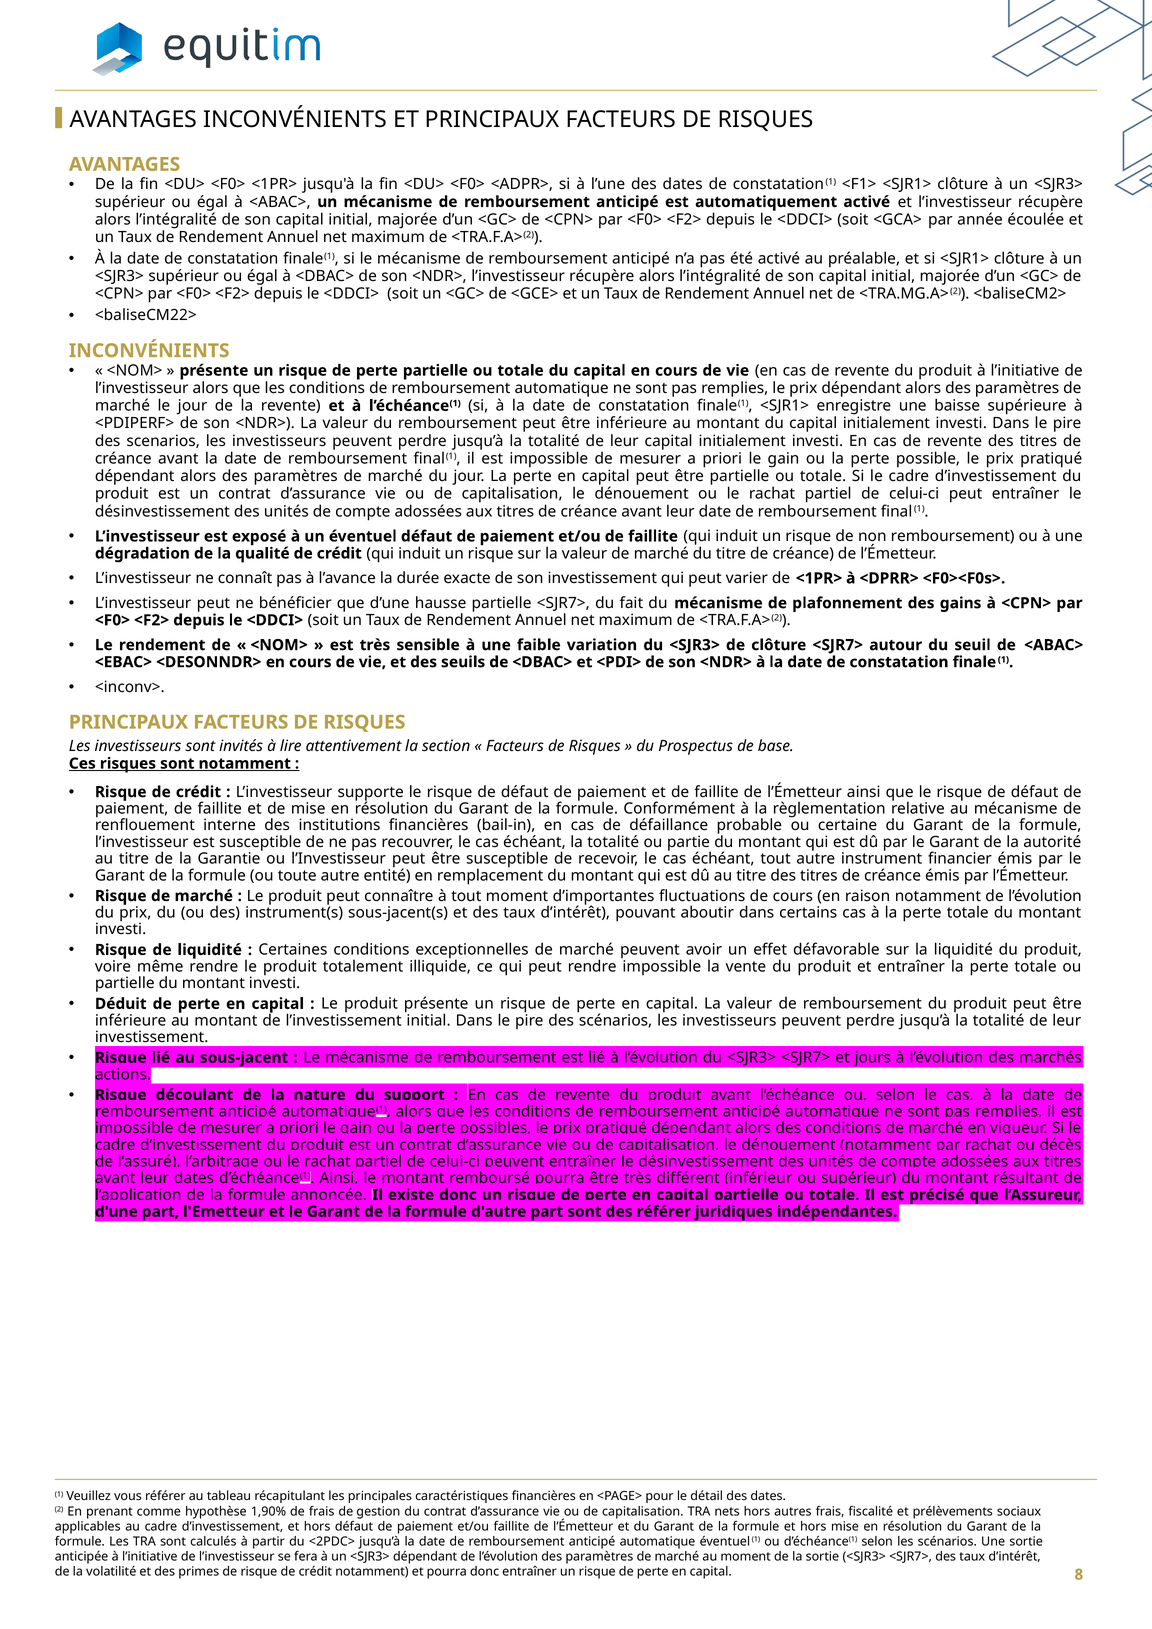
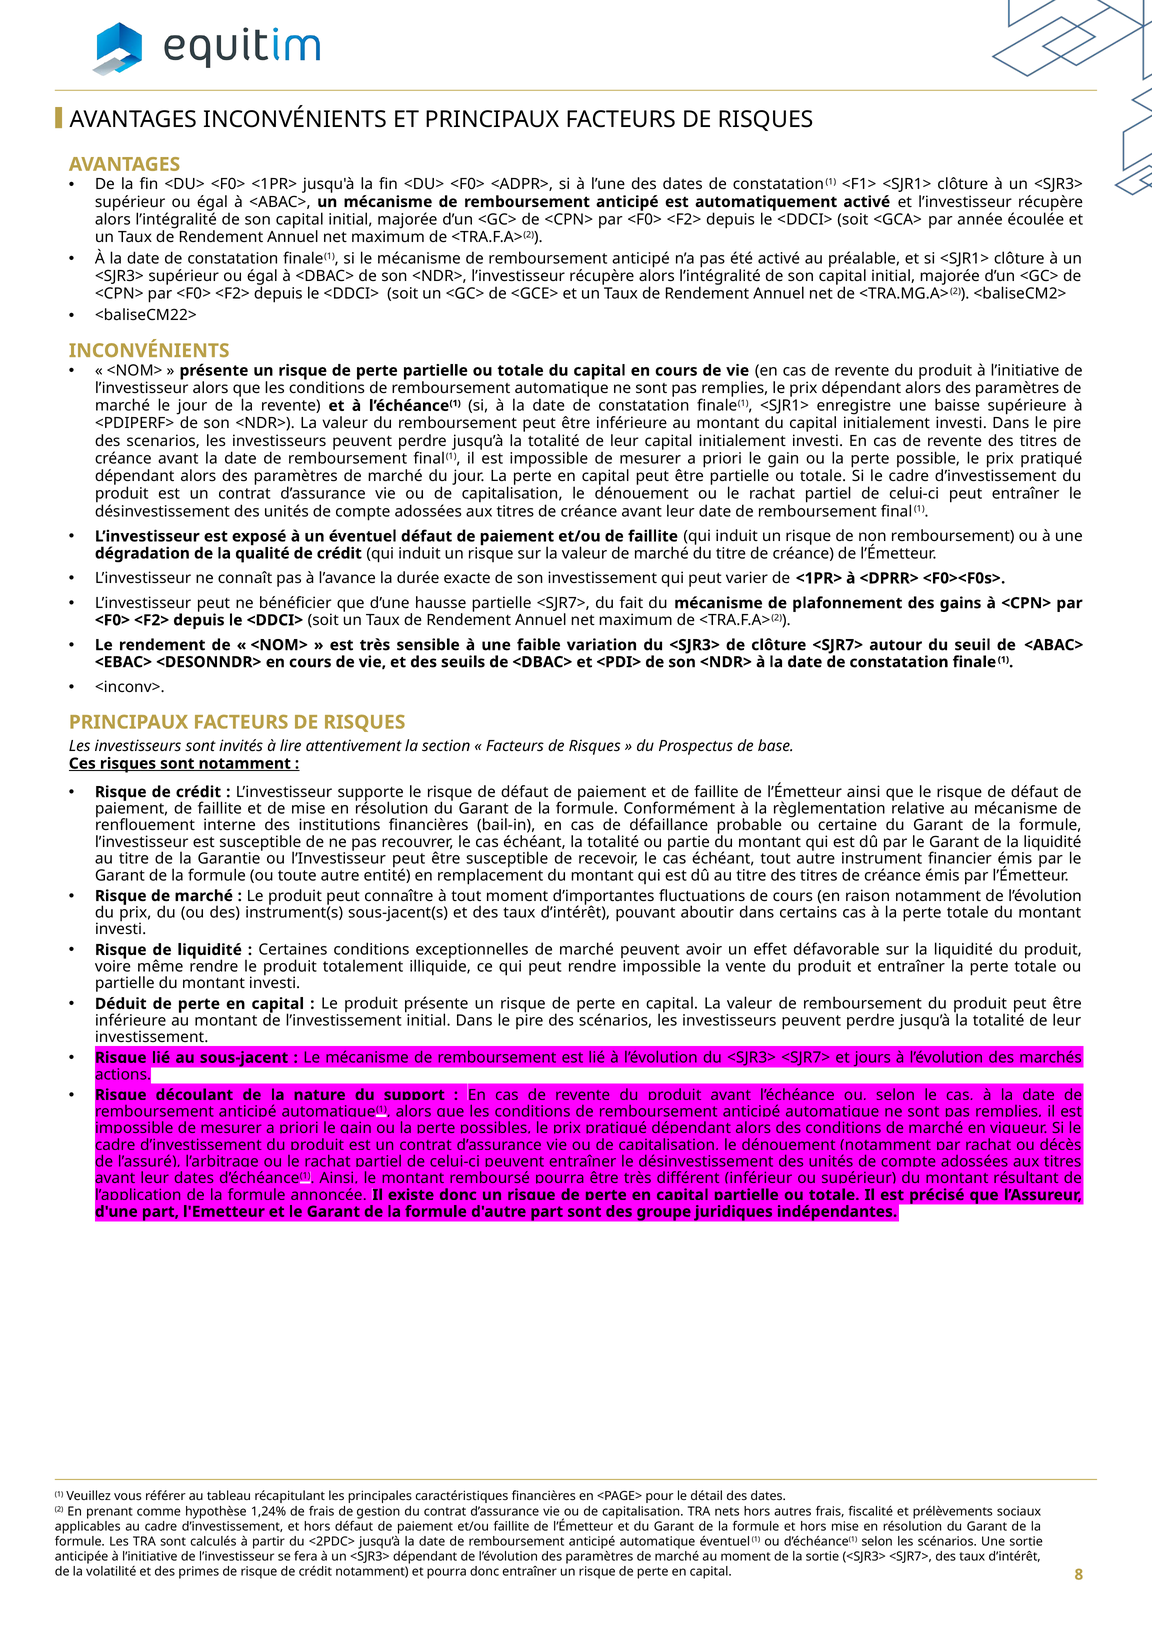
de la autorité: autorité -> liquidité
des référer: référer -> groupe
1,90%: 1,90% -> 1,24%
